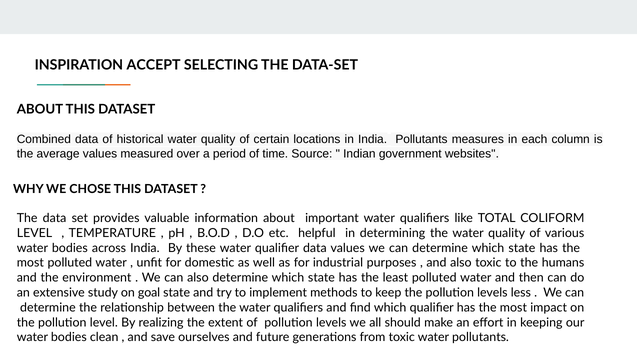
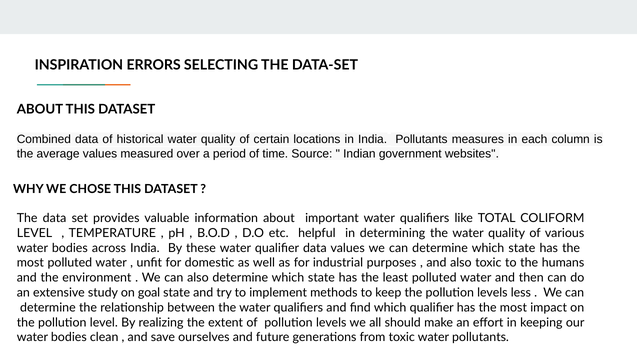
ACCEPT: ACCEPT -> ERRORS
